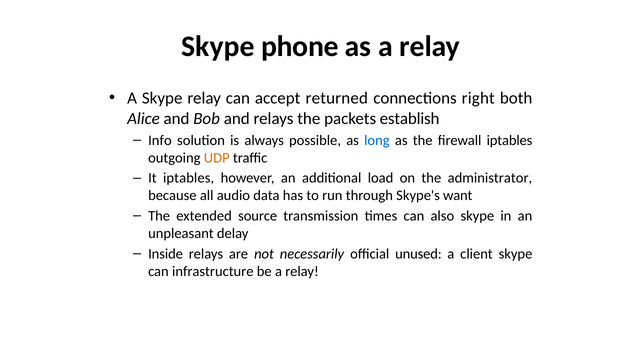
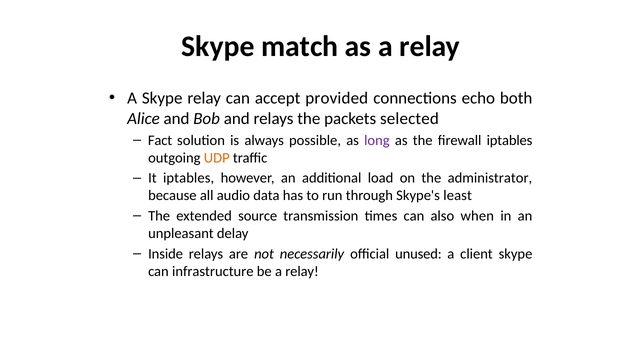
phone: phone -> match
returned: returned -> provided
right: right -> echo
establish: establish -> selected
Info: Info -> Fact
long colour: blue -> purple
want: want -> least
also skype: skype -> when
